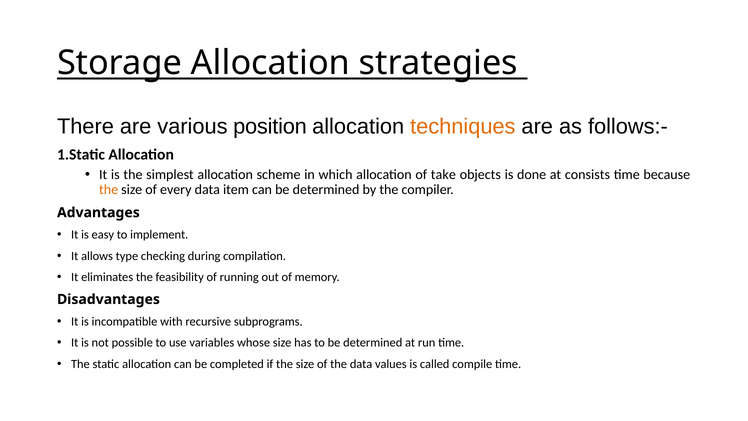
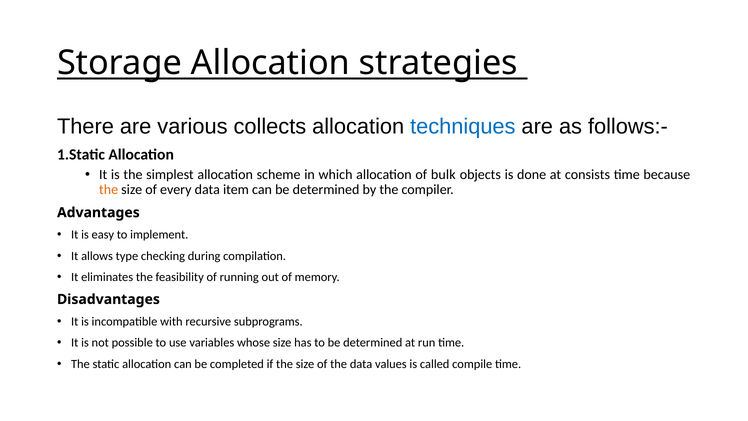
position: position -> collects
techniques colour: orange -> blue
take: take -> bulk
